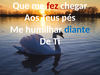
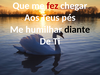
diante colour: blue -> black
